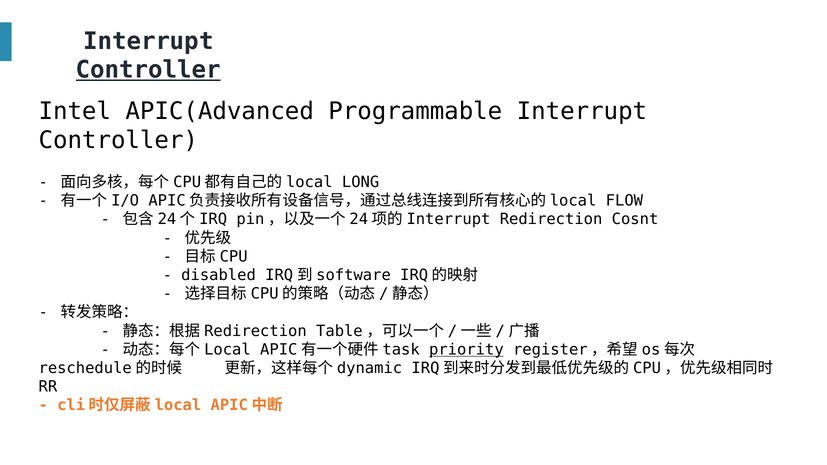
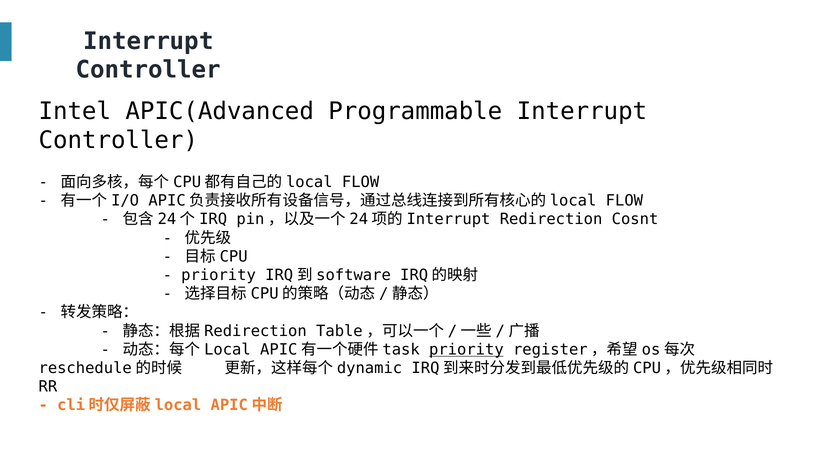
Controller at (148, 70) underline: present -> none
LONG at (361, 182): LONG -> FLOW
disabled at (219, 275): disabled -> priority
